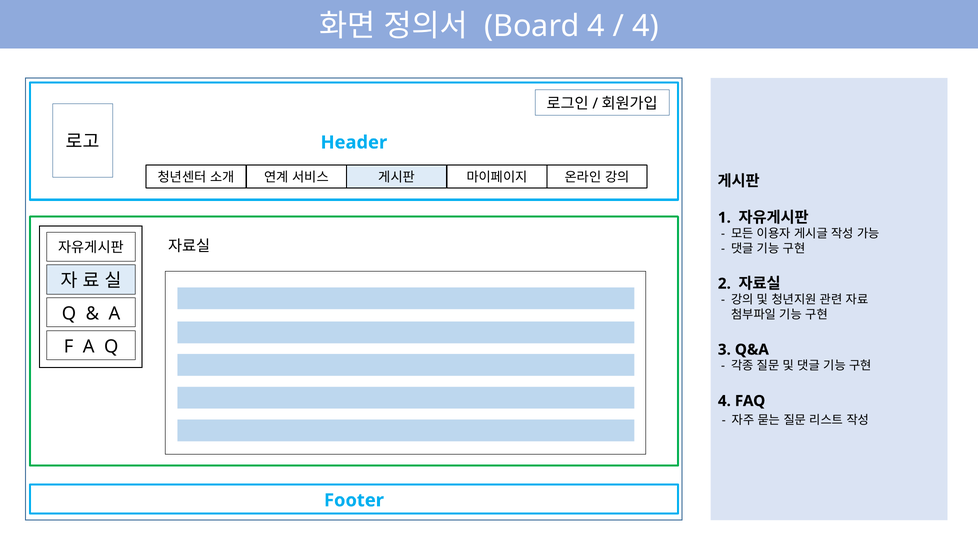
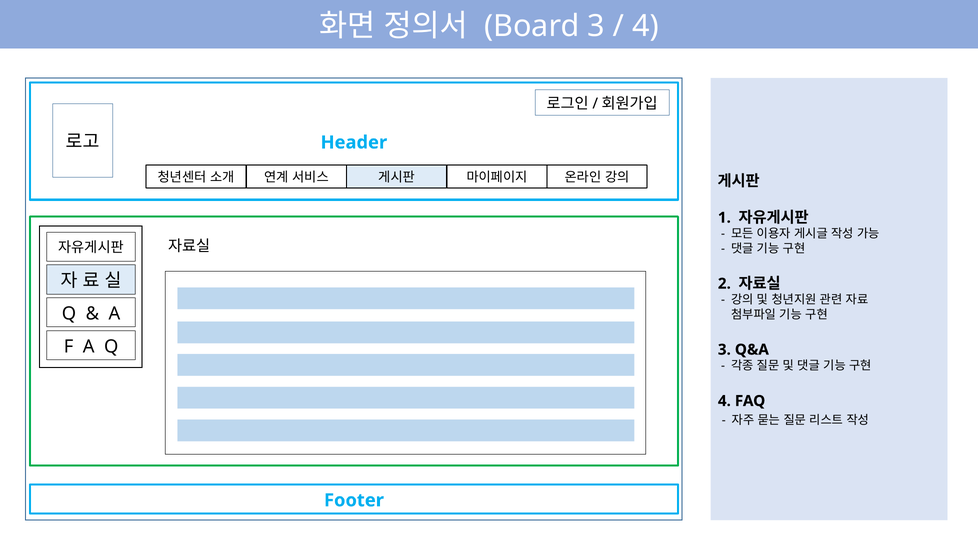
Board 4: 4 -> 3
